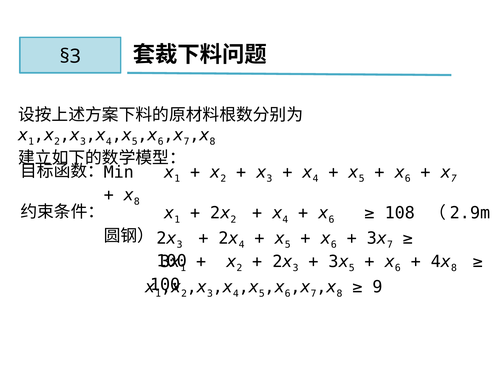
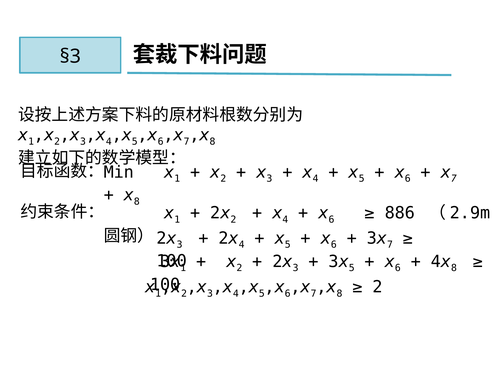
108: 108 -> 886
9 at (378, 287): 9 -> 2
